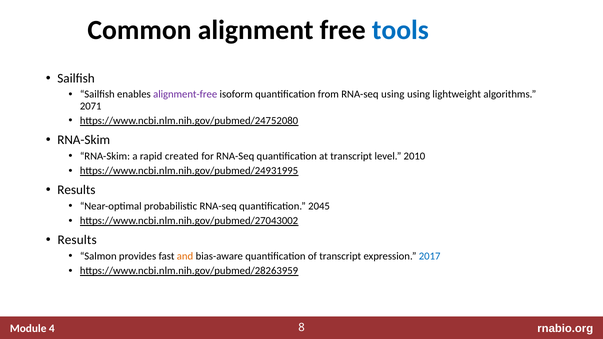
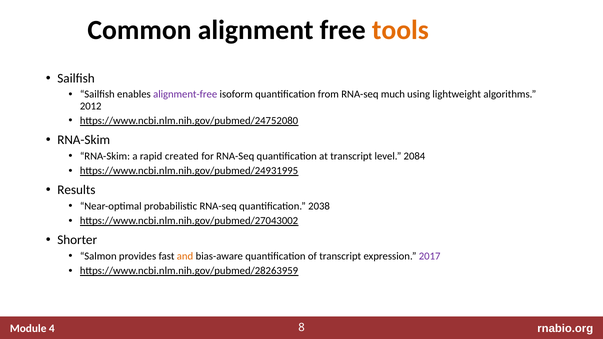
tools colour: blue -> orange
RNA-seq using: using -> much
2071: 2071 -> 2012
2010: 2010 -> 2084
2045: 2045 -> 2038
Results at (77, 240): Results -> Shorter
2017 colour: blue -> purple
